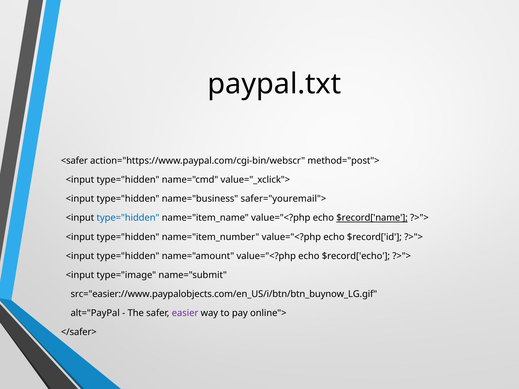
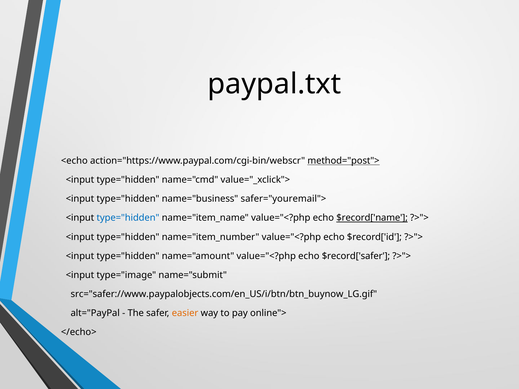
<safer: <safer -> <echo
method="post"> underline: none -> present
$record['echo: $record['echo -> $record['safer
src="easier://www.paypalobjects.com/en_US/i/btn/btn_buynow_LG.gif: src="easier://www.paypalobjects.com/en_US/i/btn/btn_buynow_LG.gif -> src="safer://www.paypalobjects.com/en_US/i/btn/btn_buynow_LG.gif
easier colour: purple -> orange
</safer>: </safer> -> </echo>
